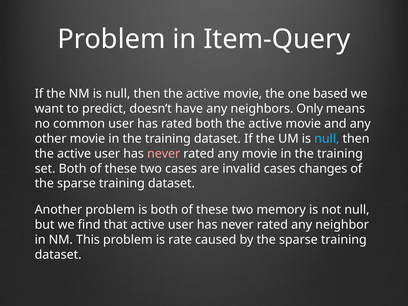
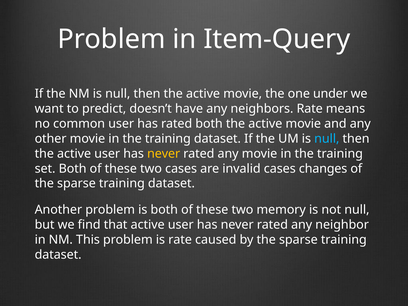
based: based -> under
neighbors Only: Only -> Rate
never at (164, 154) colour: pink -> yellow
